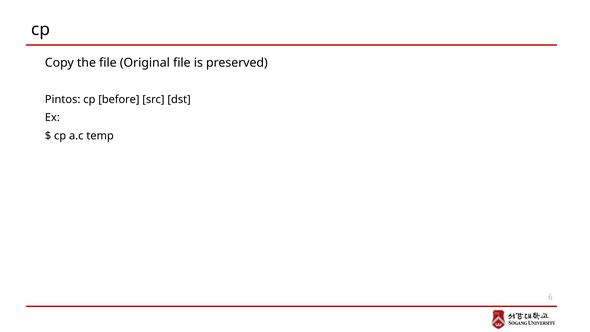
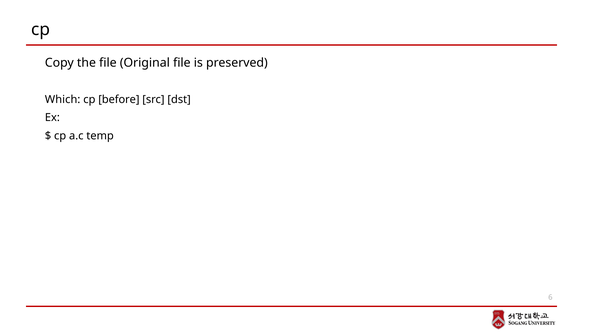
Pintos: Pintos -> Which
